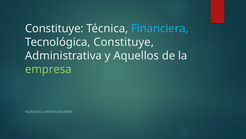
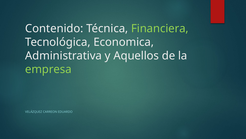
Constituye at (54, 28): Constituye -> Contenido
Financiera colour: light blue -> light green
Tecnológica Constituye: Constituye -> Economica
